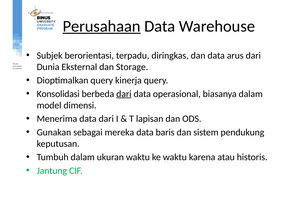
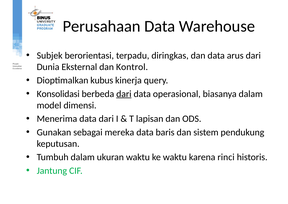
Perusahaan underline: present -> none
Storage: Storage -> Kontrol
Dioptimalkan query: query -> kubus
atau: atau -> rinci
